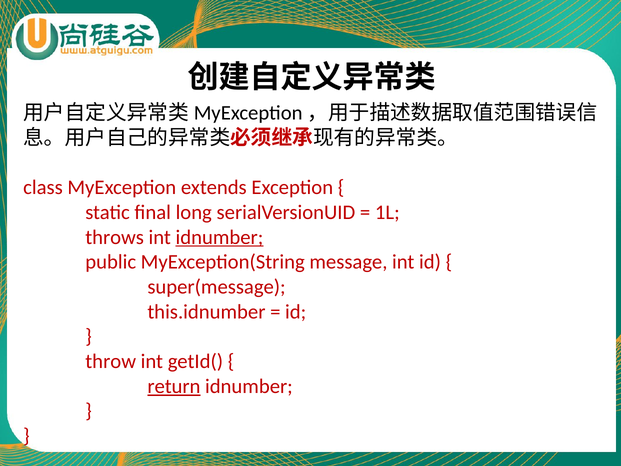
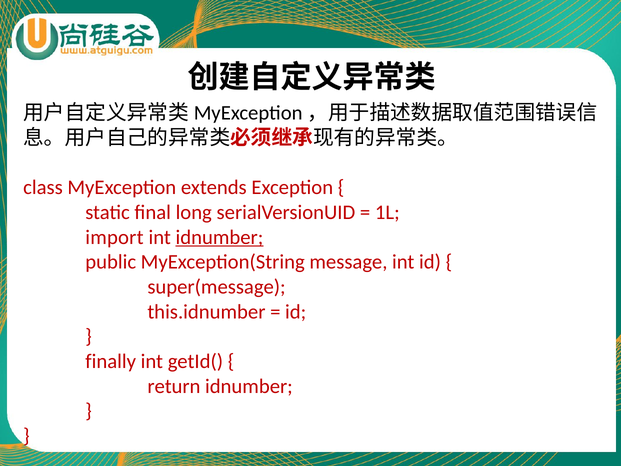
throws: throws -> import
throw: throw -> finally
return underline: present -> none
